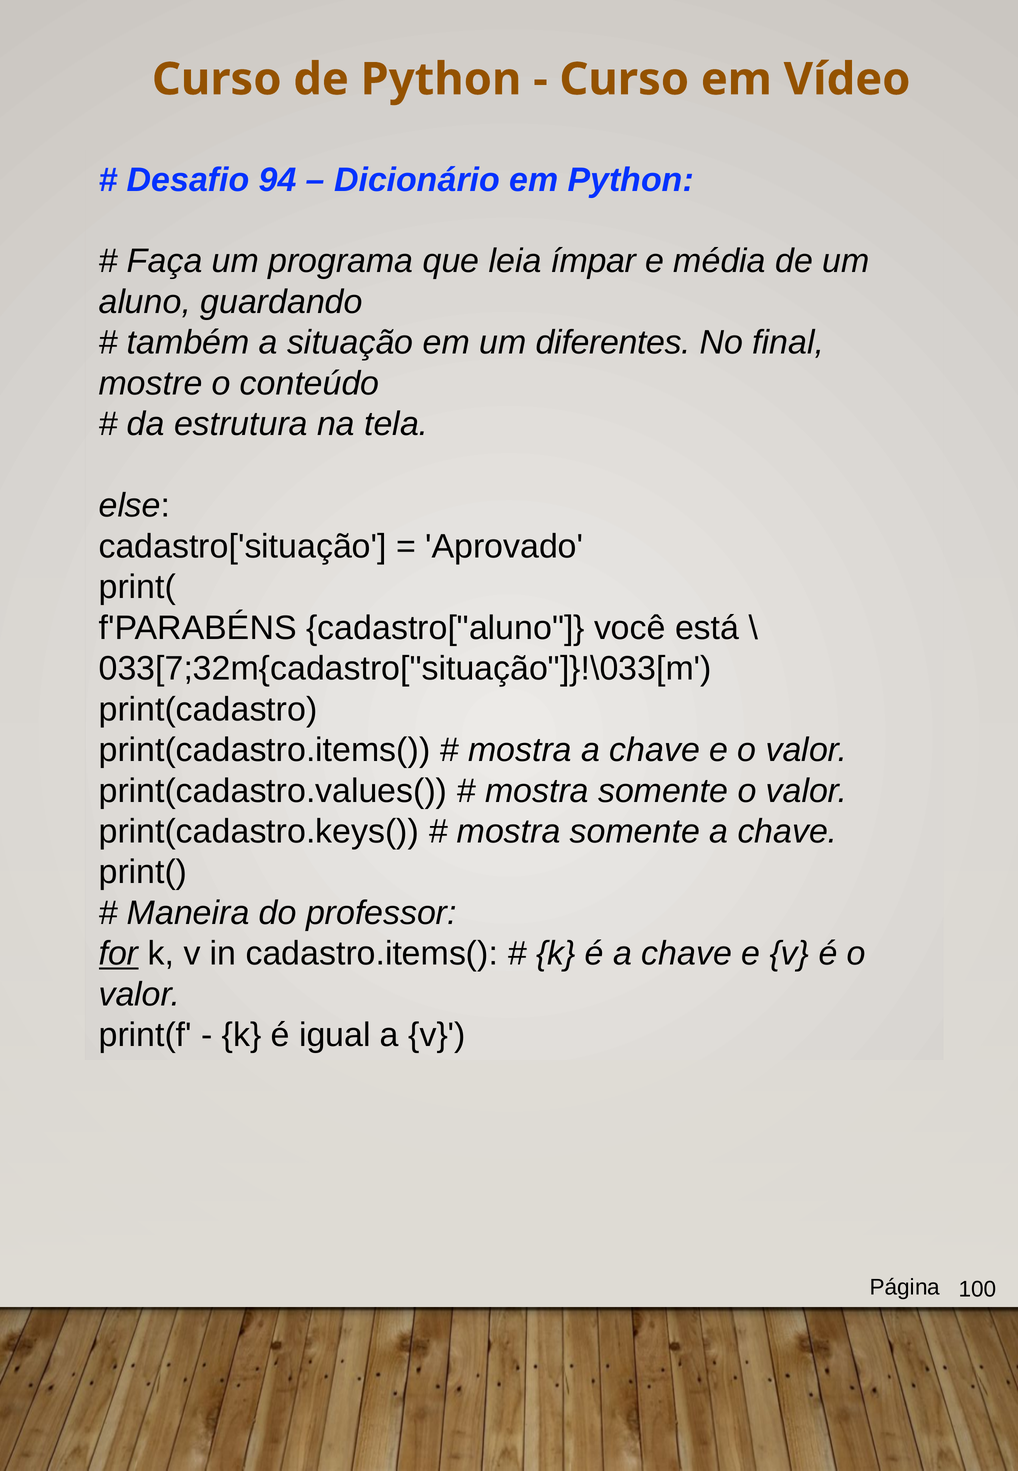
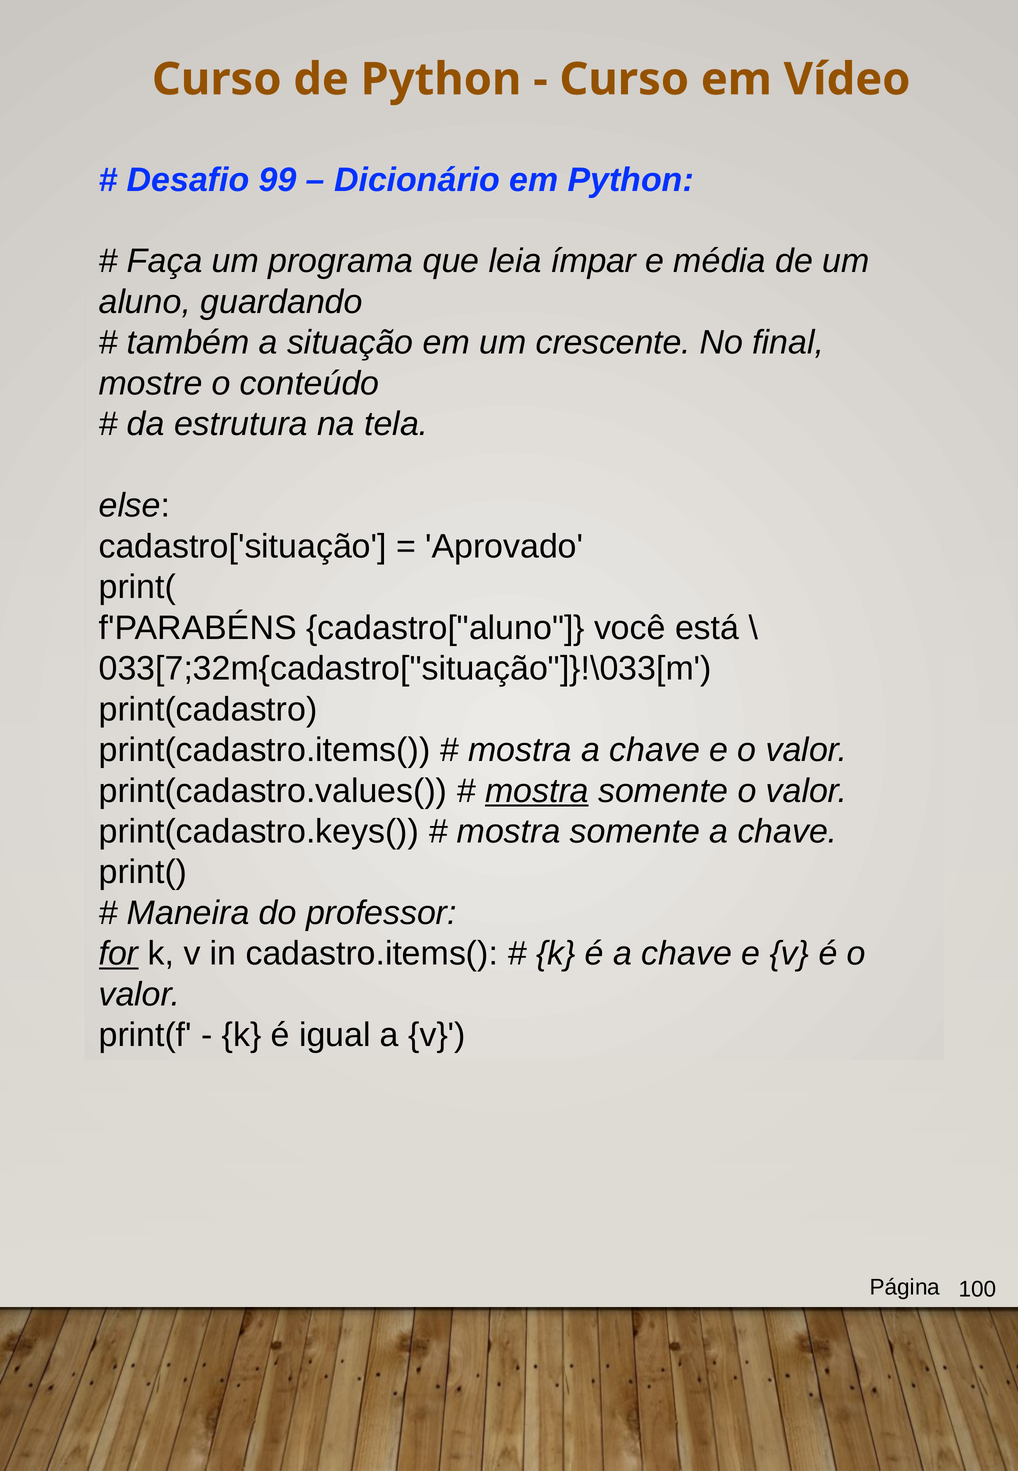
94: 94 -> 99
diferentes: diferentes -> crescente
mostra at (537, 791) underline: none -> present
